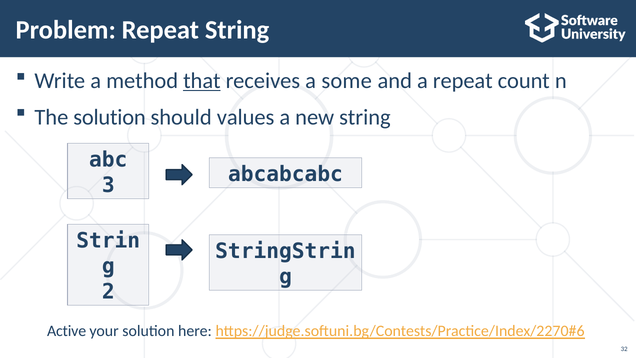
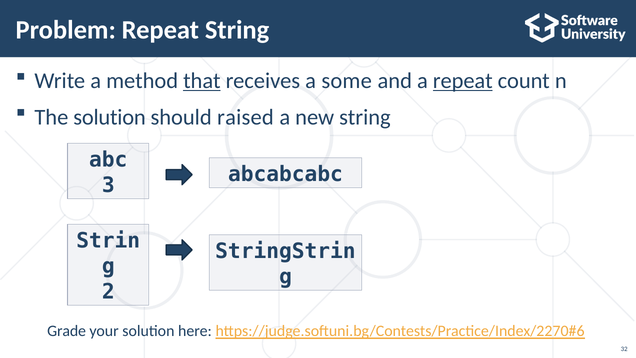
repeat at (463, 81) underline: none -> present
values: values -> raised
Active: Active -> Grade
